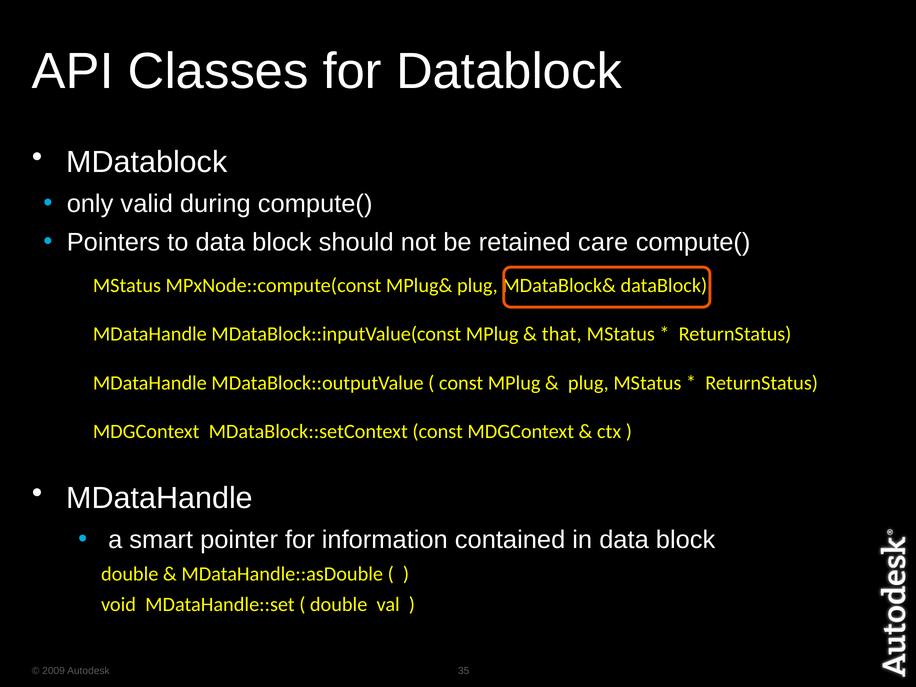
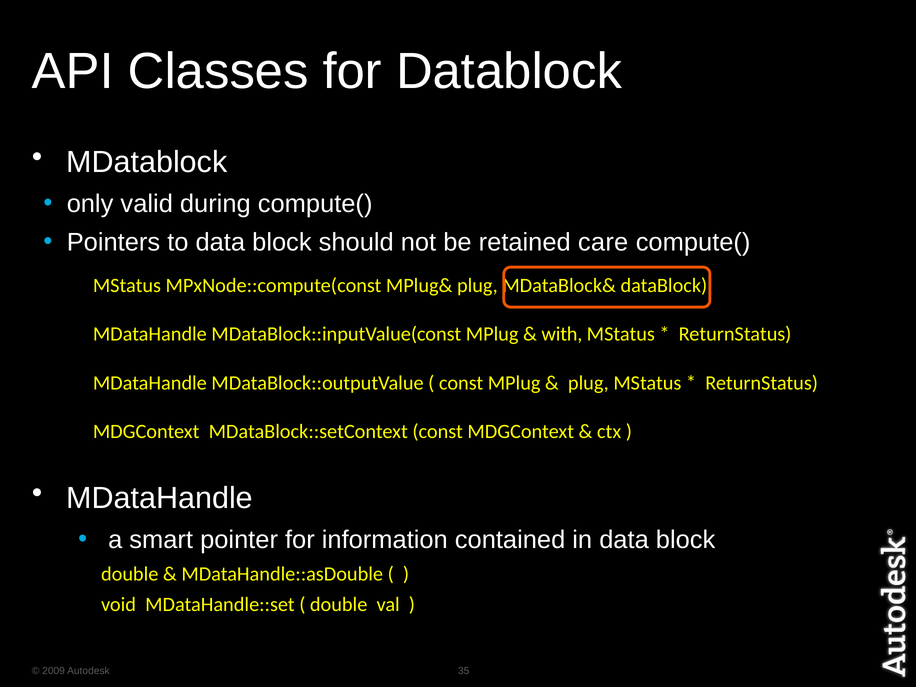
that: that -> with
